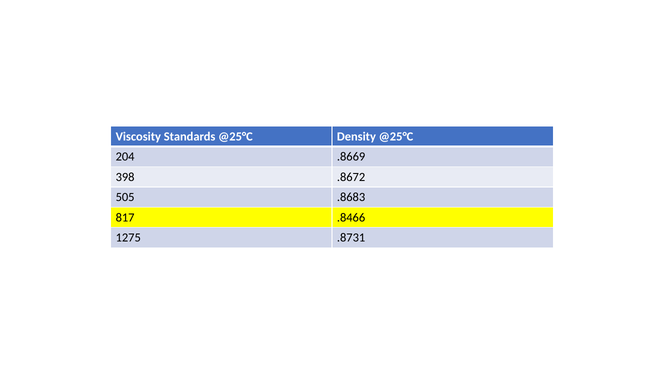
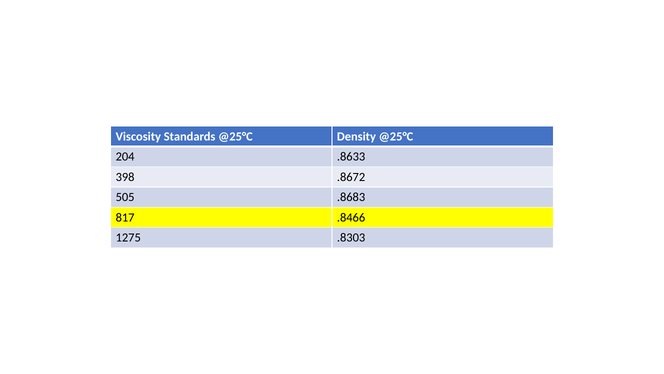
.8669: .8669 -> .8633
.8731: .8731 -> .8303
